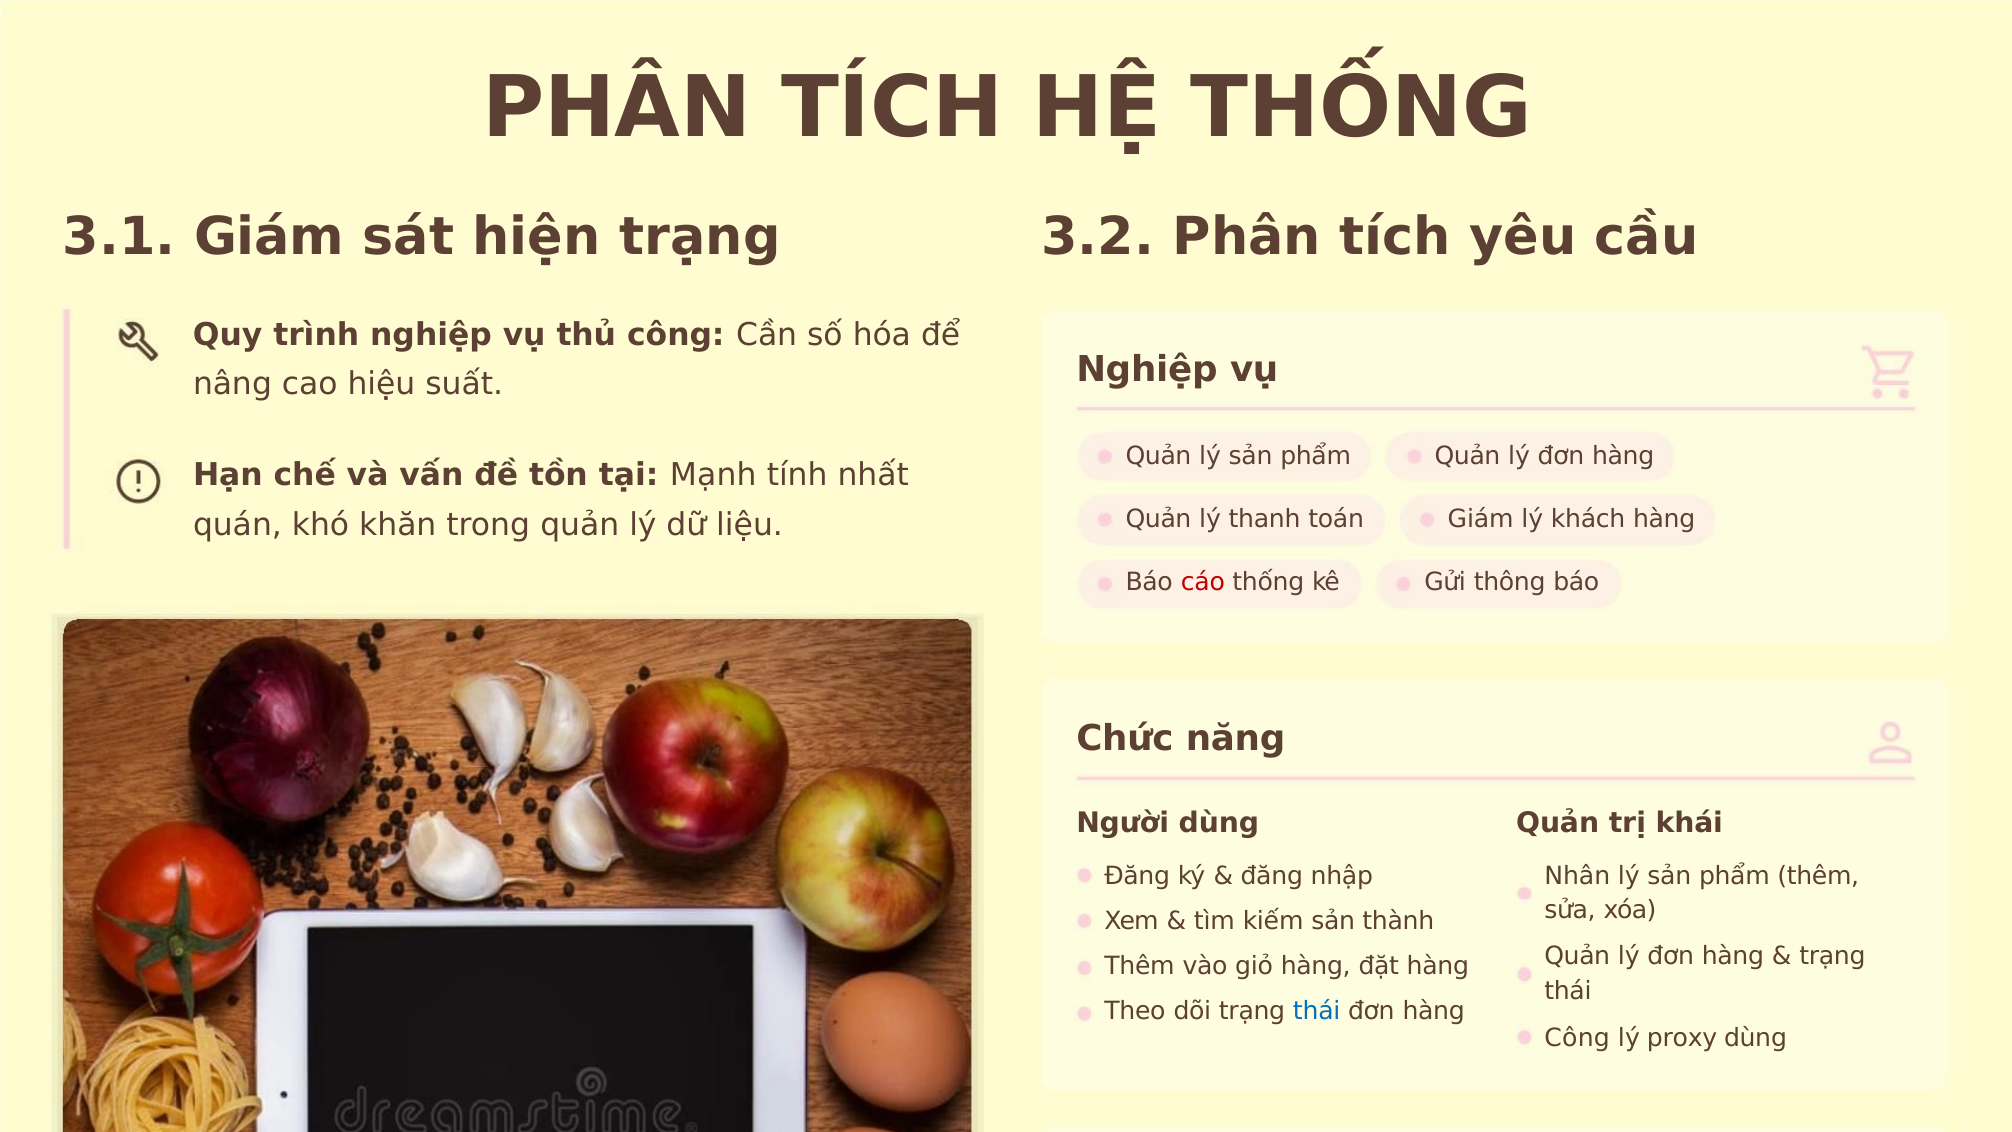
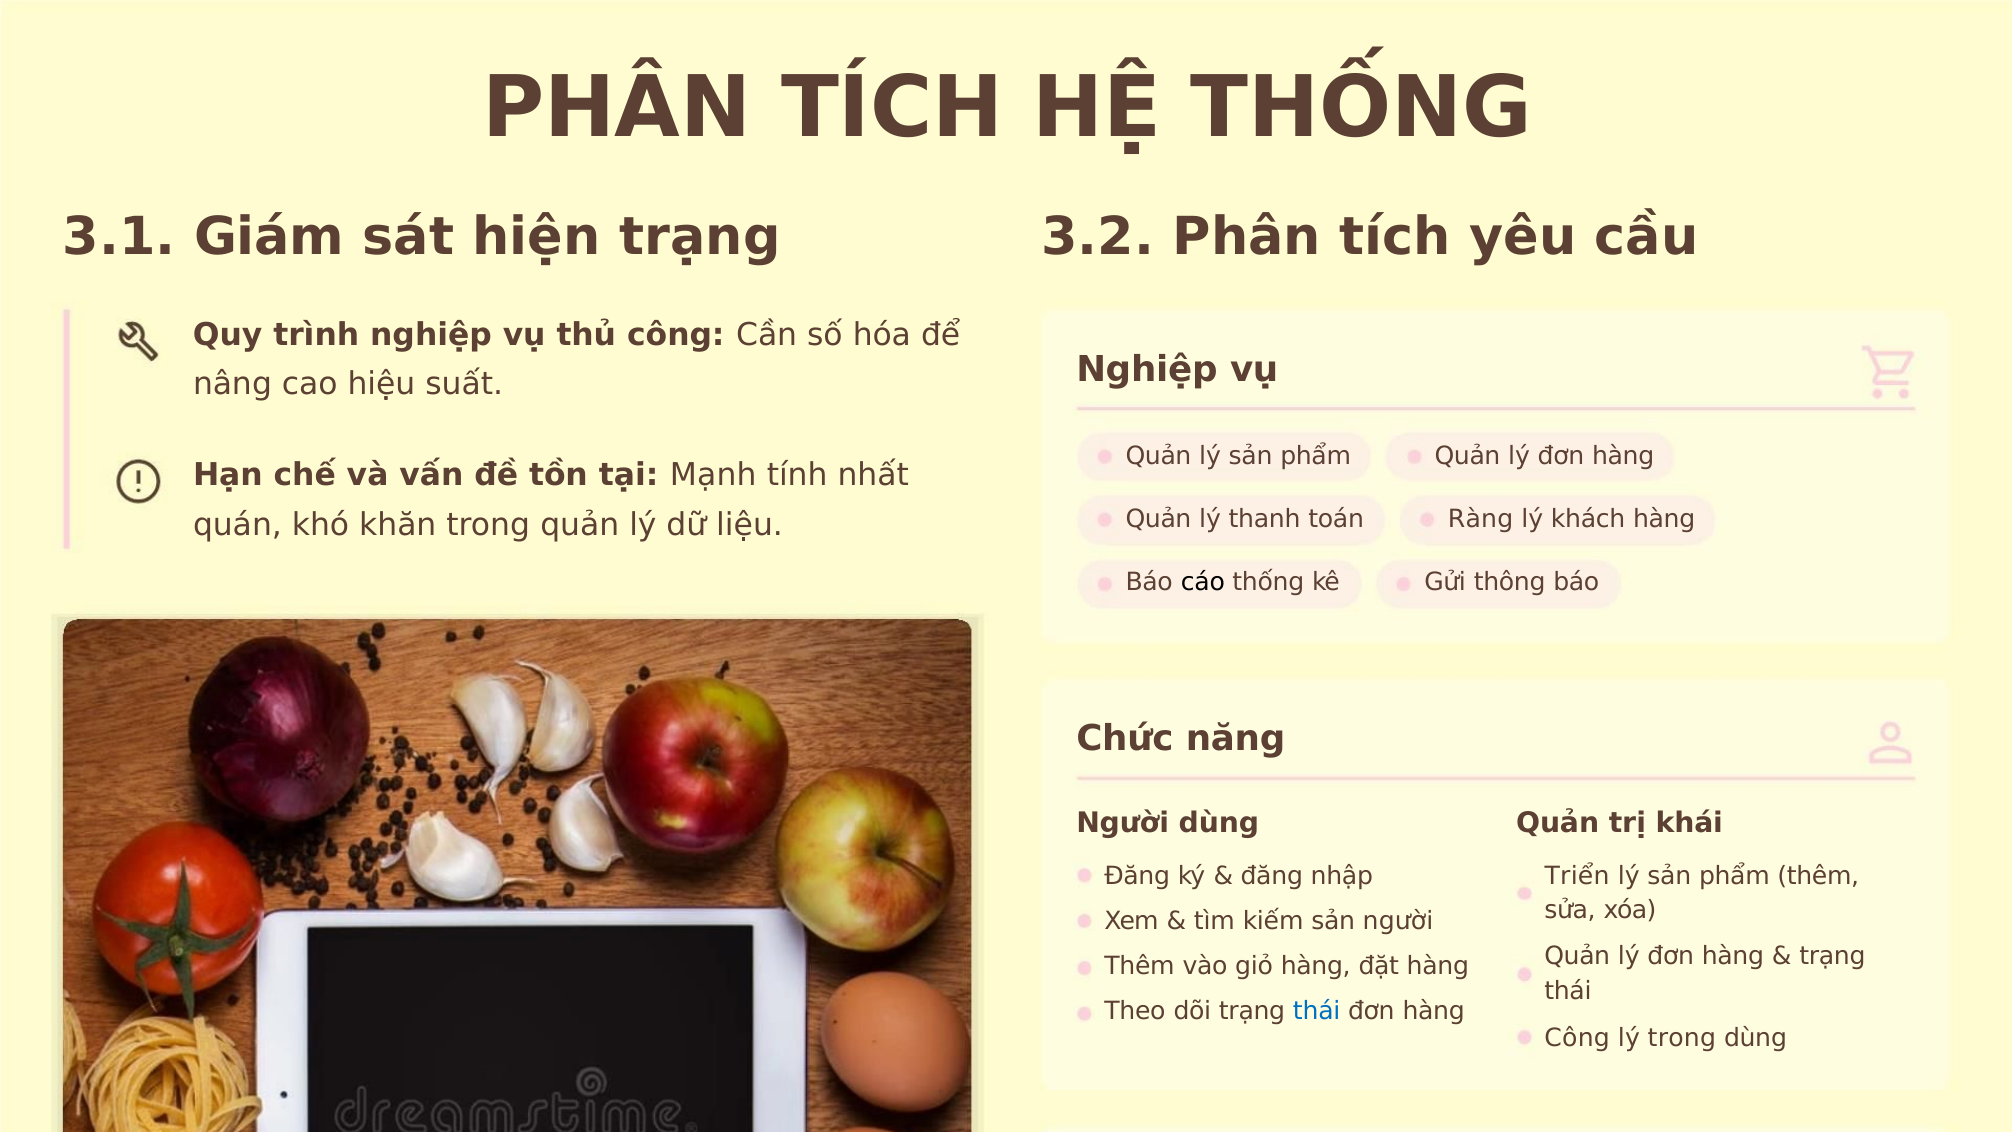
Giám at (1481, 519): Giám -> Ràng
cáo colour: red -> black
Nhân: Nhân -> Triển
sản thành: thành -> người
lý proxy: proxy -> trong
